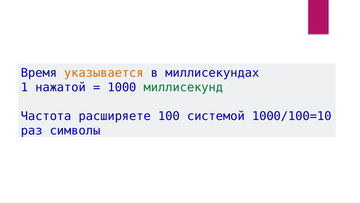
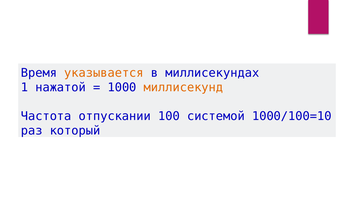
миллисекунд colour: green -> orange
расширяете: расширяете -> отпускании
символы: символы -> который
